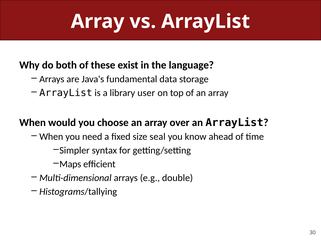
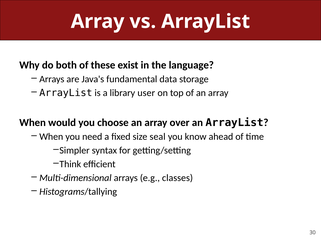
Maps: Maps -> Think
double: double -> classes
